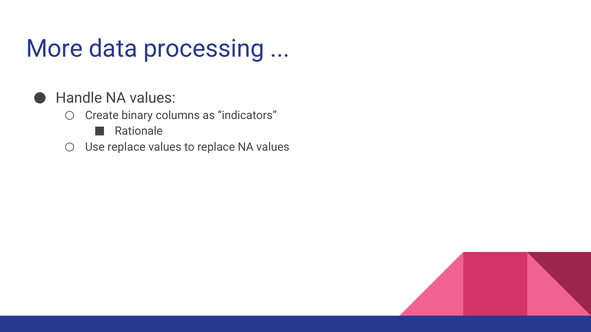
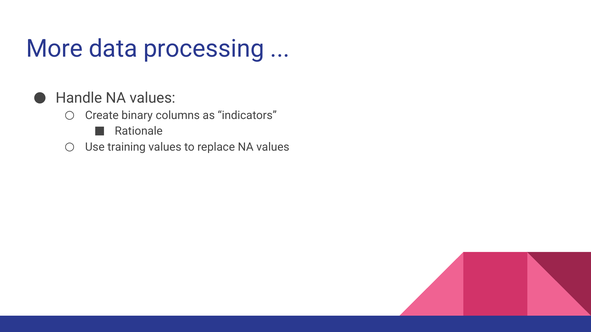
Use replace: replace -> training
